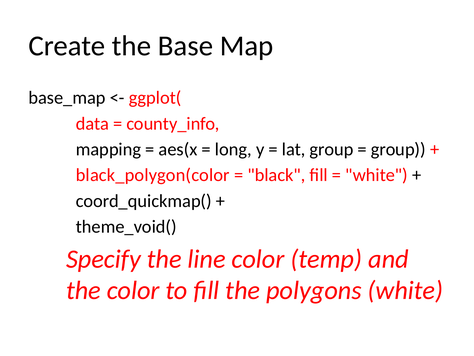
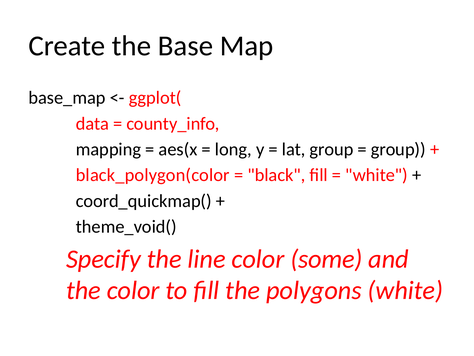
temp: temp -> some
